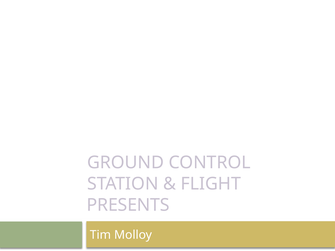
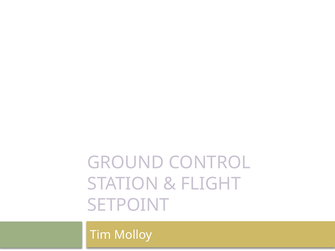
PRESENTS: PRESENTS -> SETPOINT
